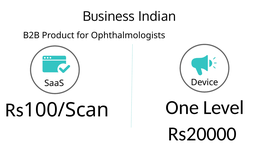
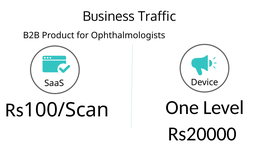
Indian: Indian -> Traffic
